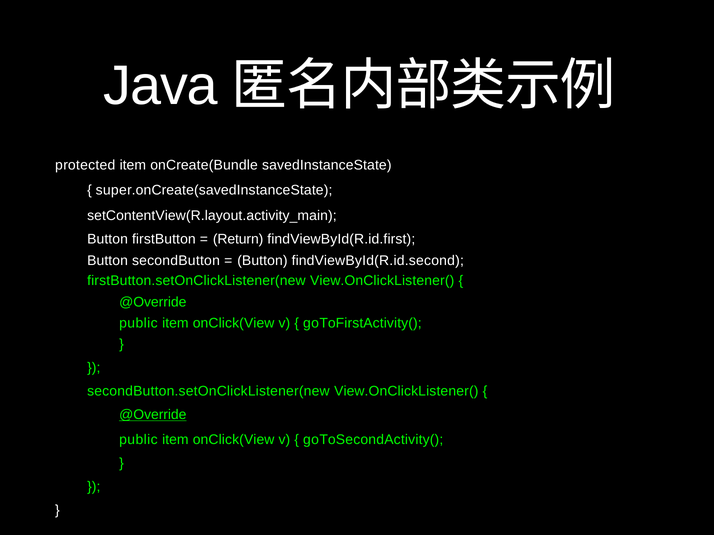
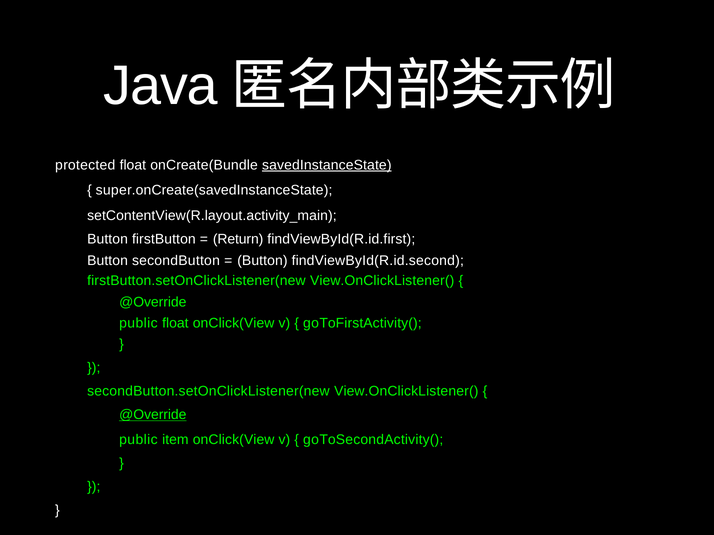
protected item: item -> float
savedInstanceState underline: none -> present
item at (175, 323): item -> float
